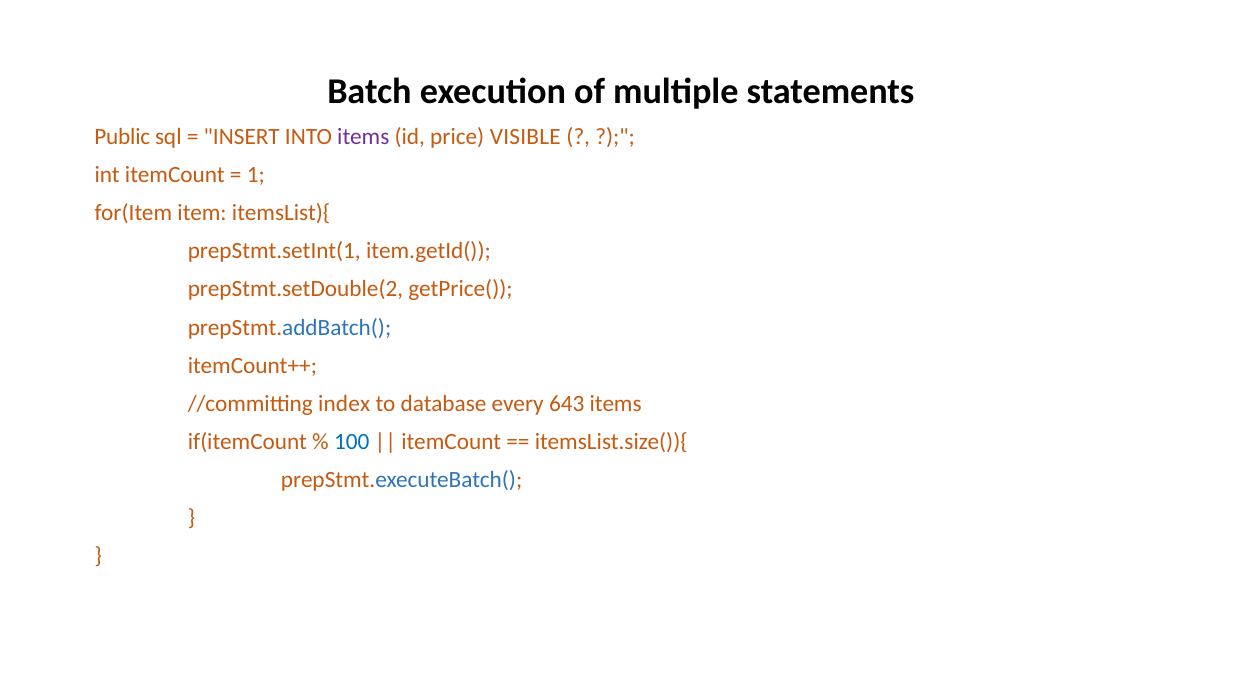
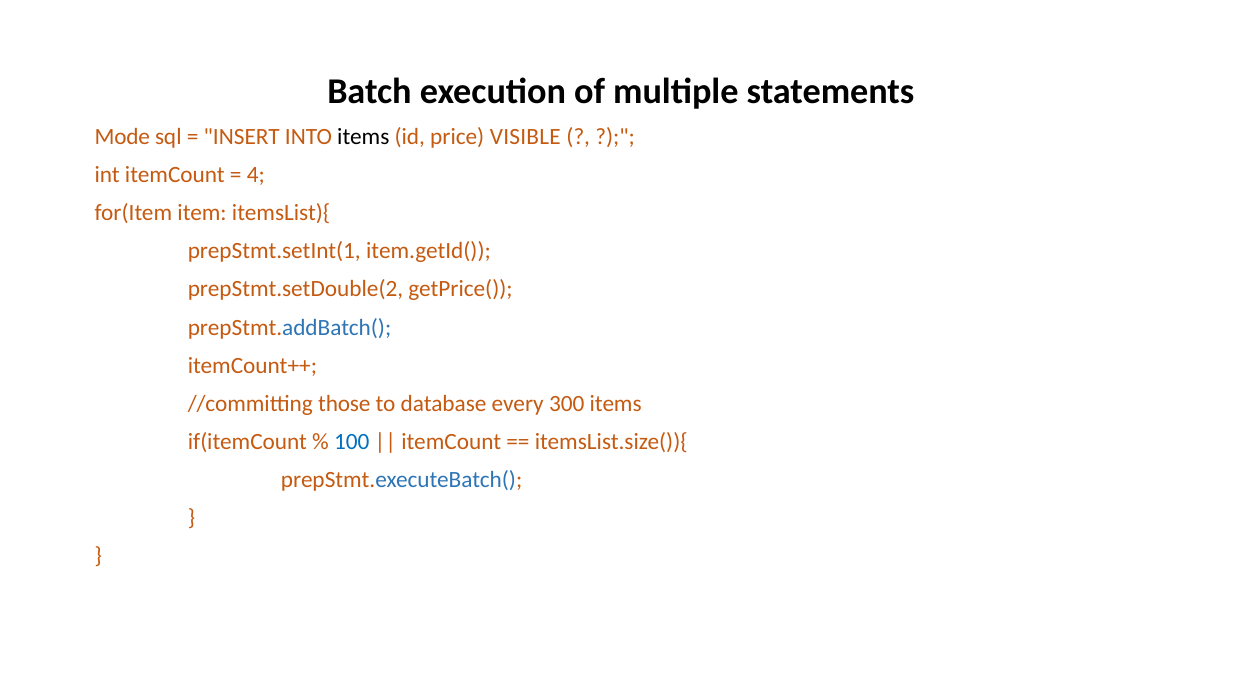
Public: Public -> Mode
items at (363, 137) colour: purple -> black
1: 1 -> 4
index: index -> those
643: 643 -> 300
